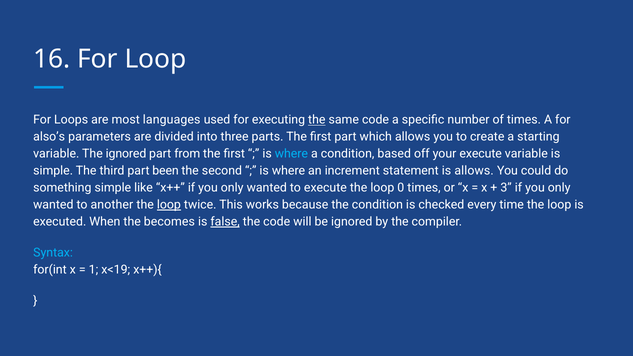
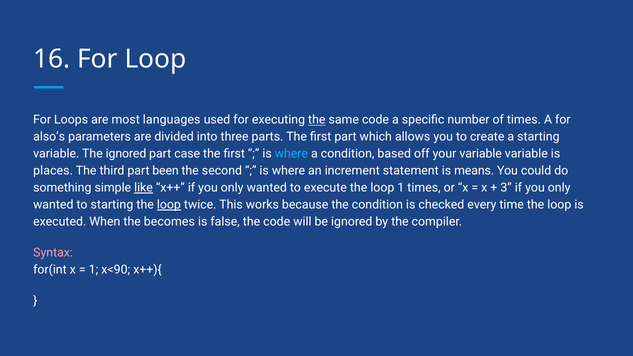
from: from -> case
your execute: execute -> variable
simple at (53, 171): simple -> places
is allows: allows -> means
like underline: none -> present
loop 0: 0 -> 1
to another: another -> starting
false underline: present -> none
Syntax colour: light blue -> pink
x<19: x<19 -> x<90
